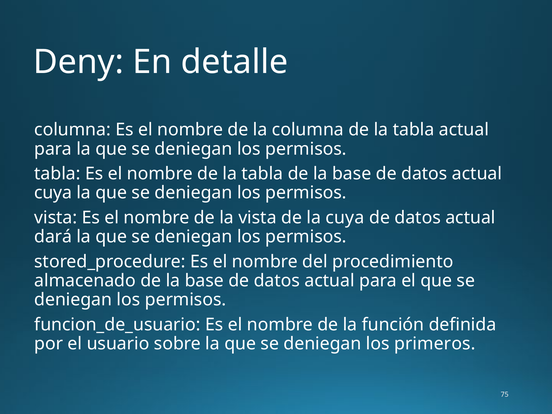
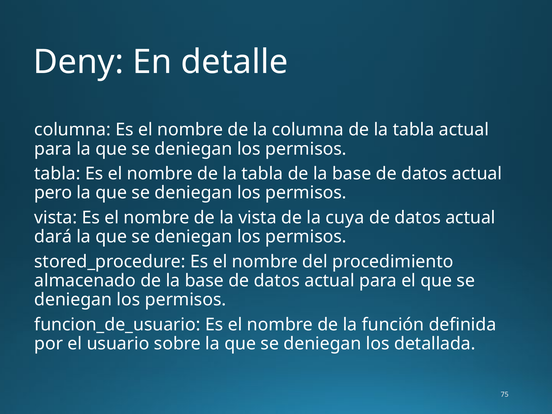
cuya at (53, 193): cuya -> pero
primeros: primeros -> detallada
